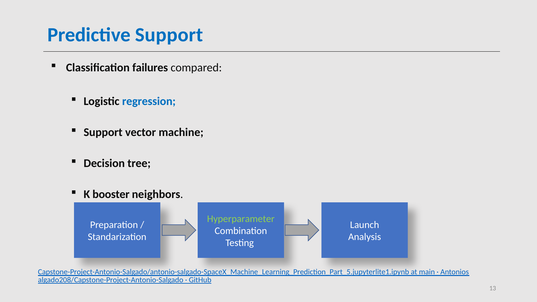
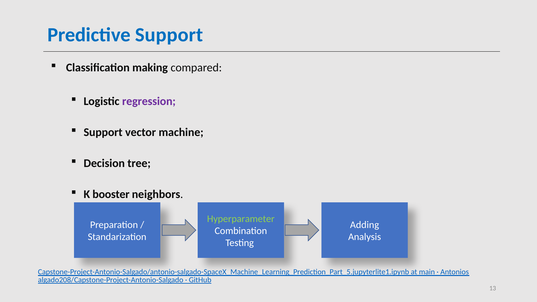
failures: failures -> making
regression colour: blue -> purple
Launch: Launch -> Adding
